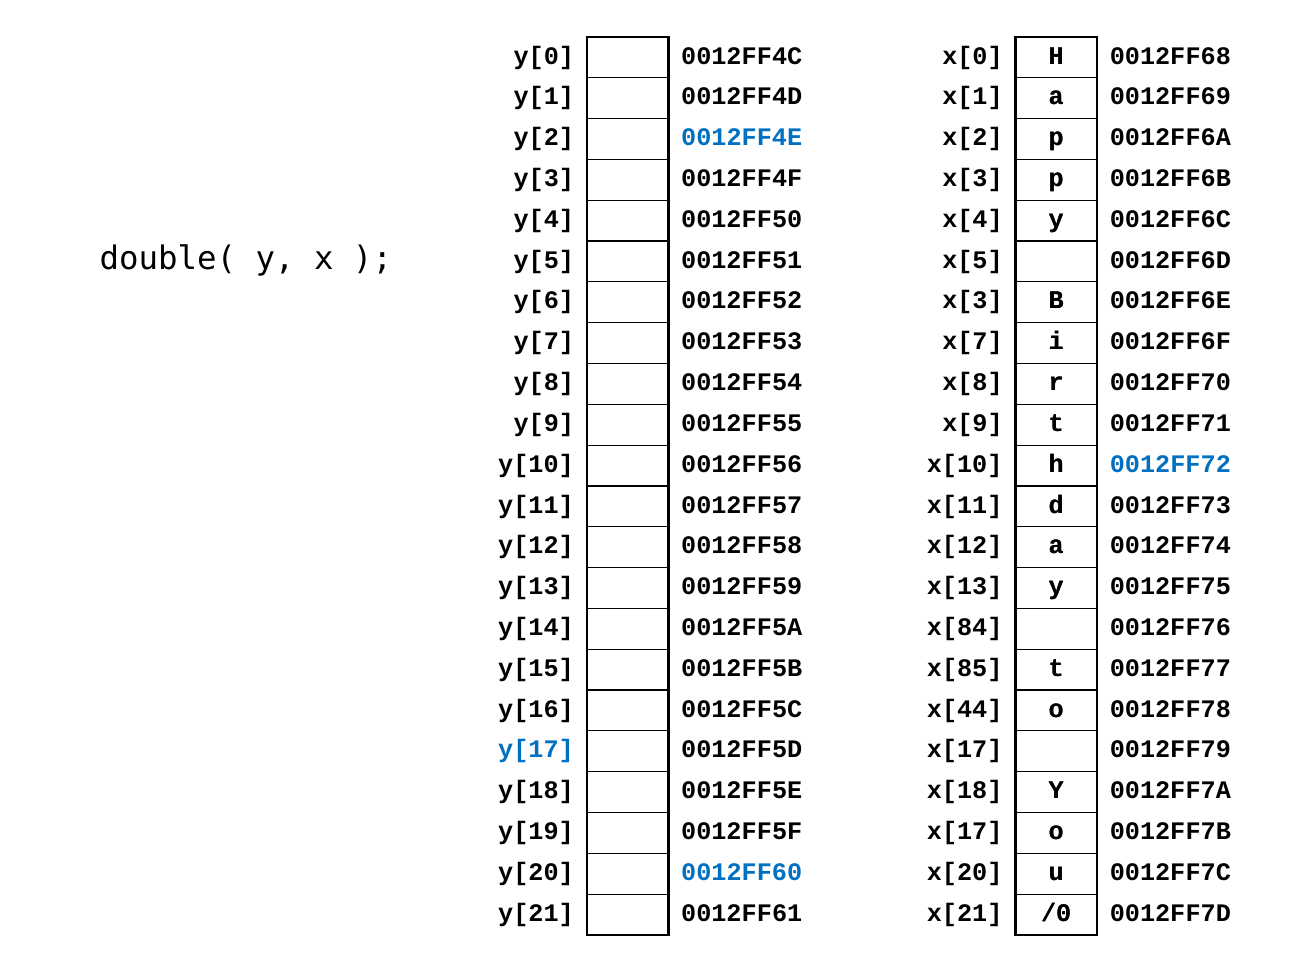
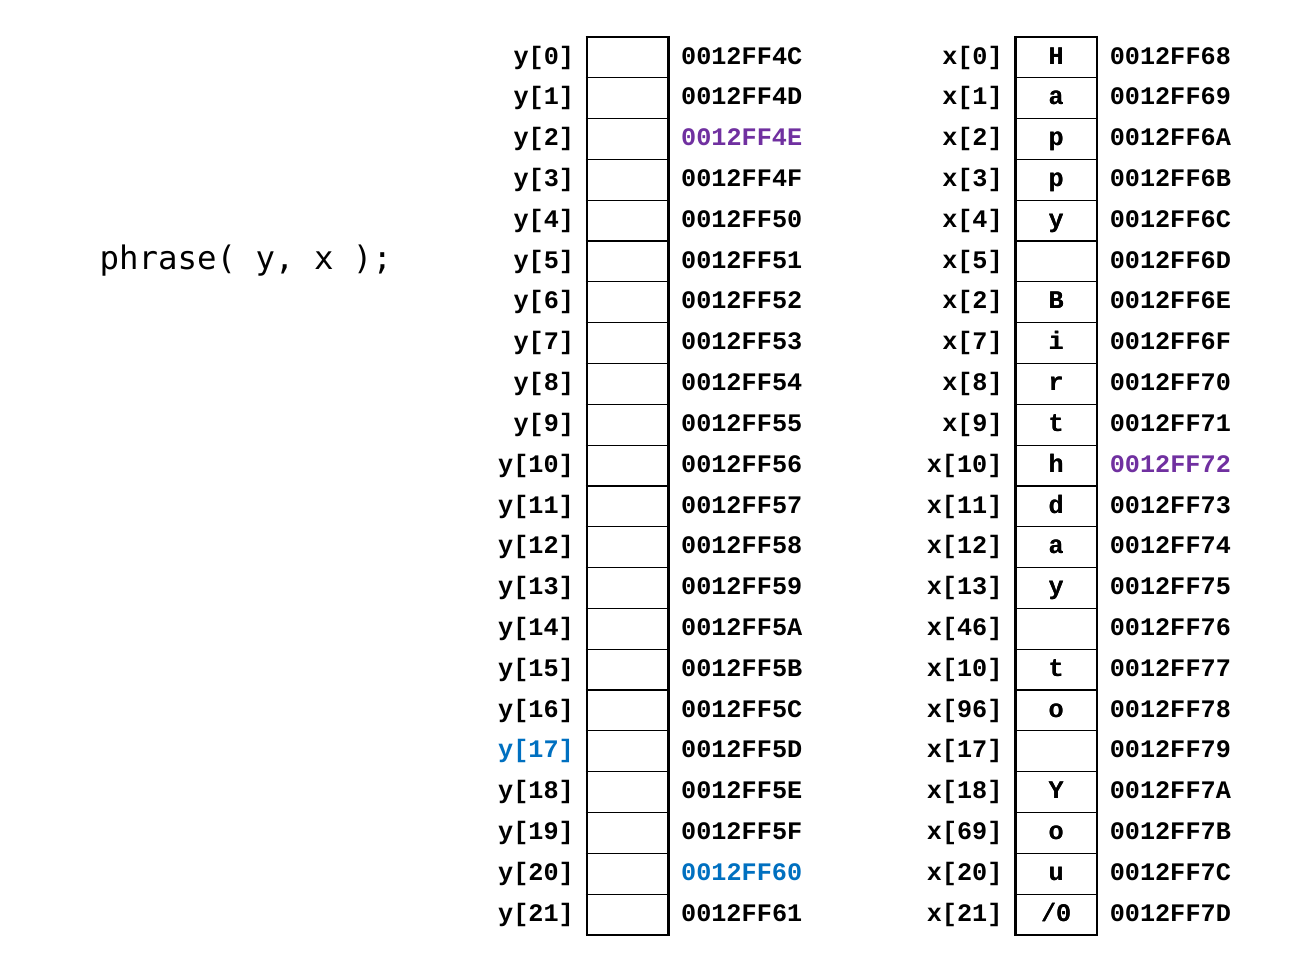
0012FF4E colour: blue -> purple
double(: double( -> phrase(
x[3 at (972, 301): x[3 -> x[2
0012FF72 colour: blue -> purple
x[84: x[84 -> x[46
x[85 at (965, 668): x[85 -> x[10
x[44: x[44 -> x[96
x[17 at (965, 831): x[17 -> x[69
